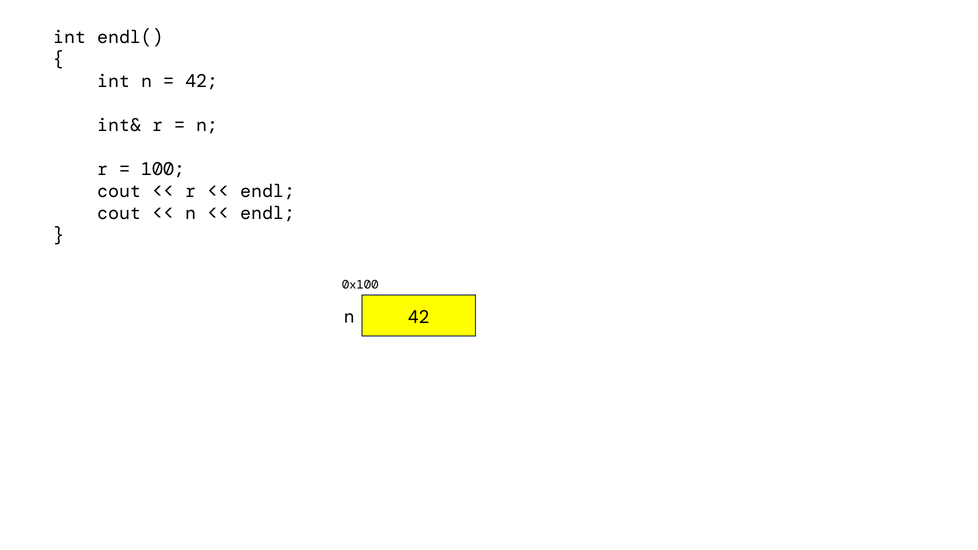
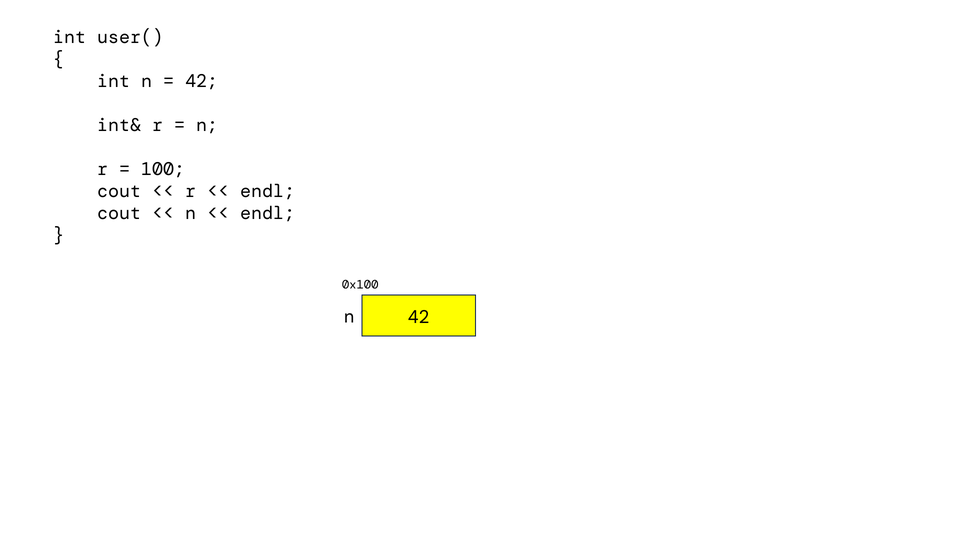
endl(: endl( -> user(
